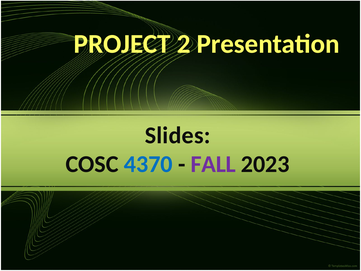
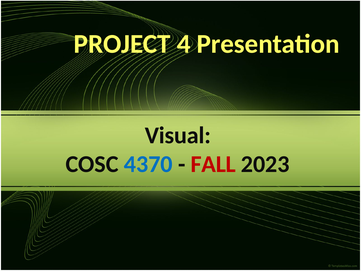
2: 2 -> 4
Slides: Slides -> Visual
FALL colour: purple -> red
